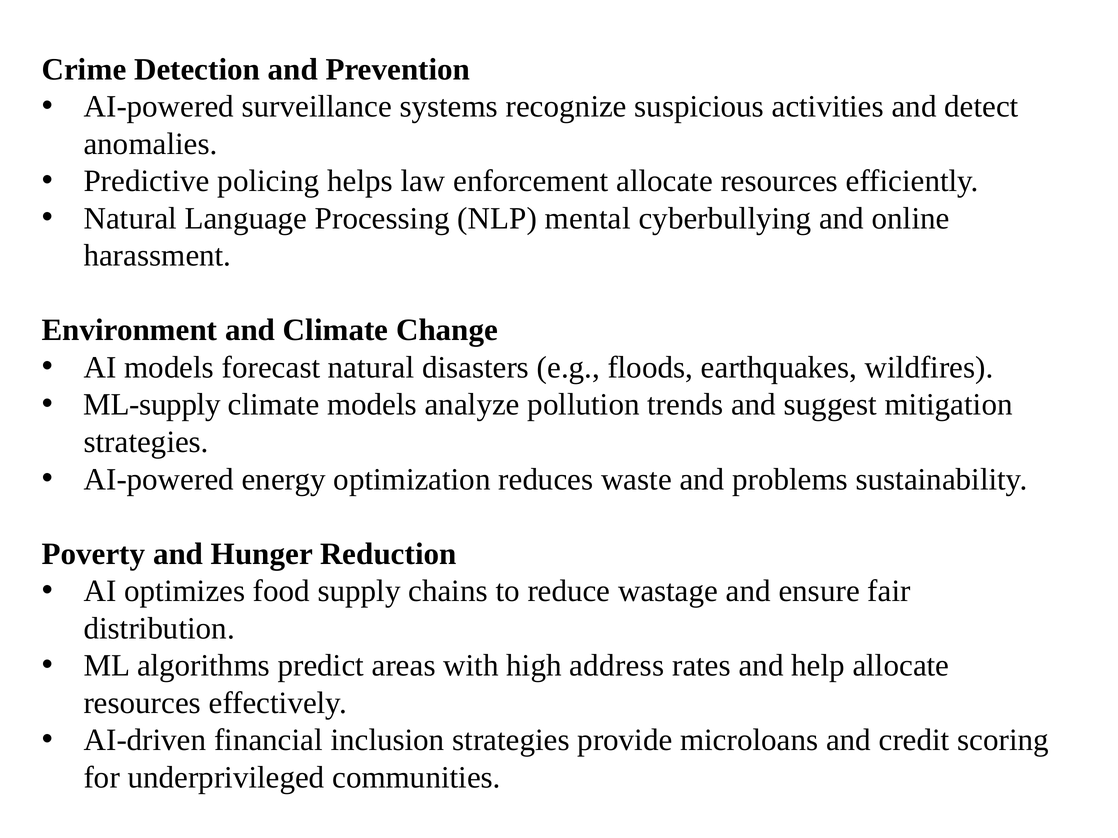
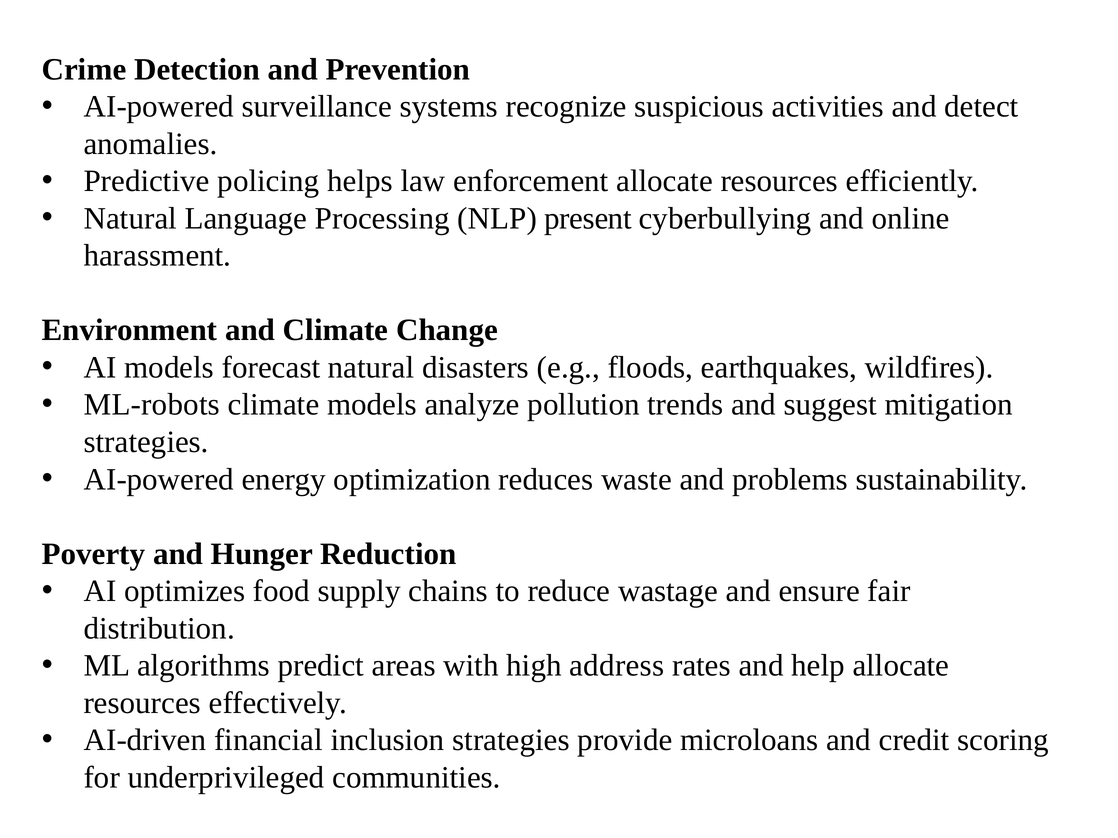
mental: mental -> present
ML-supply: ML-supply -> ML-robots
